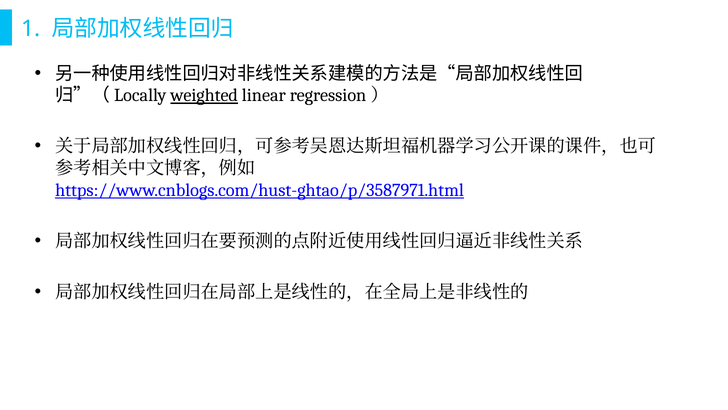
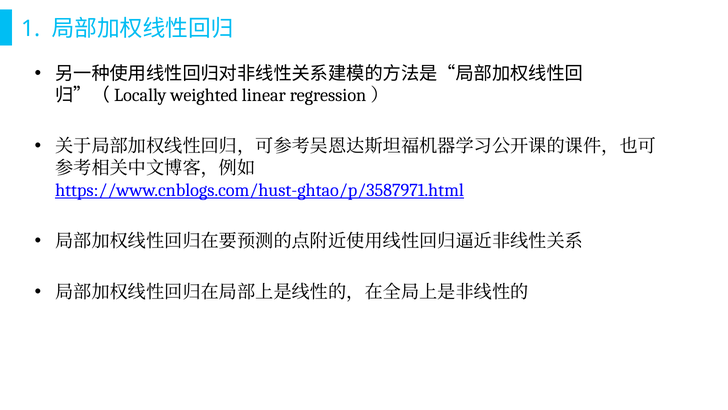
weighted underline: present -> none
